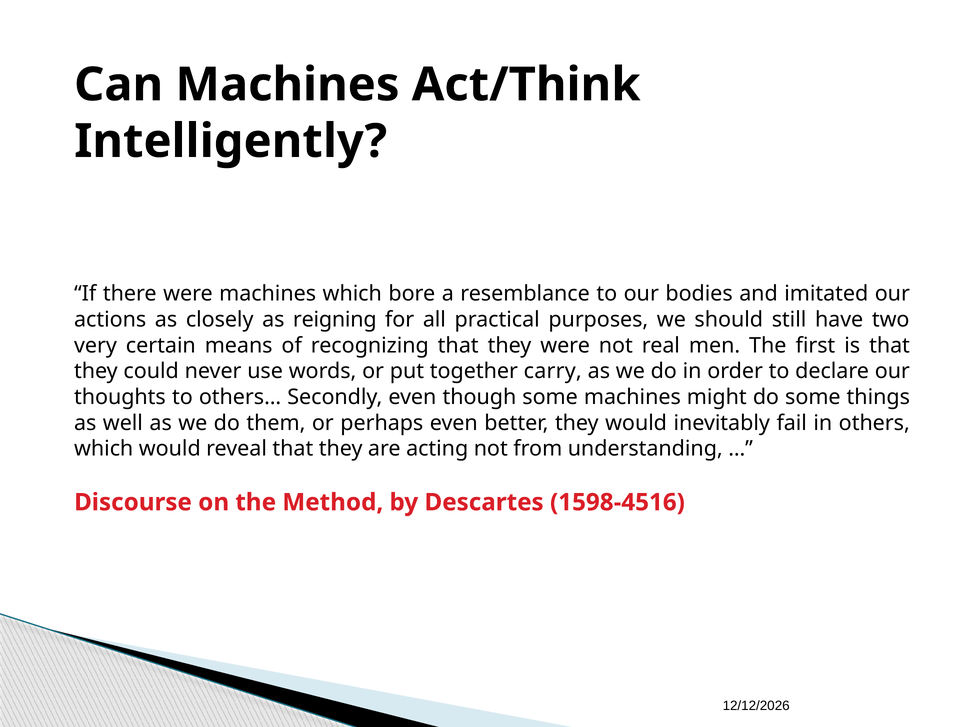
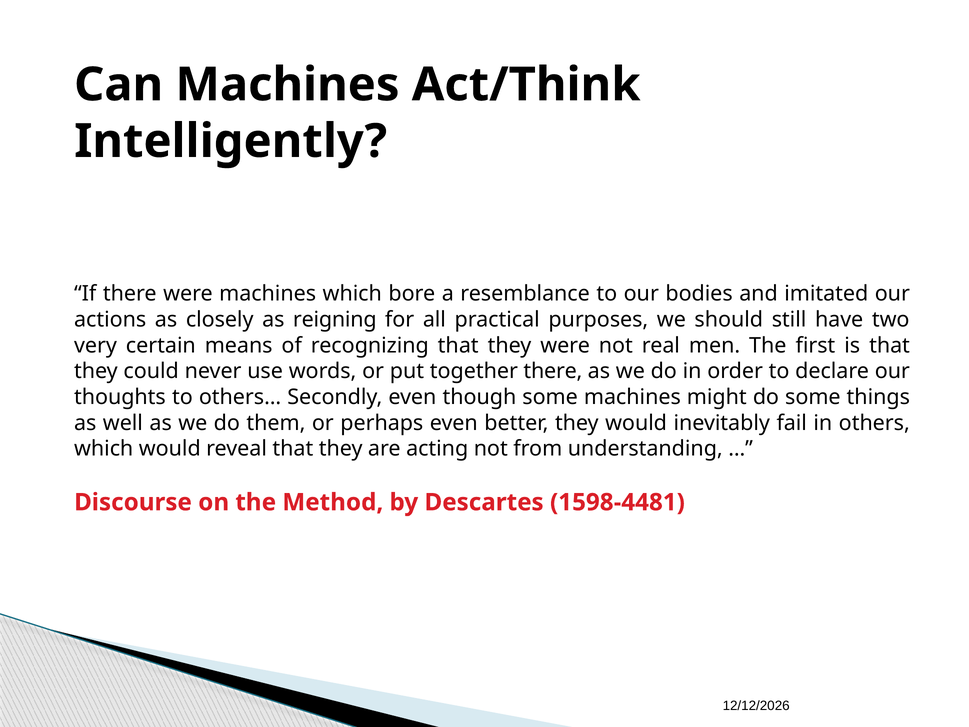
together carry: carry -> there
1598-4516: 1598-4516 -> 1598-4481
